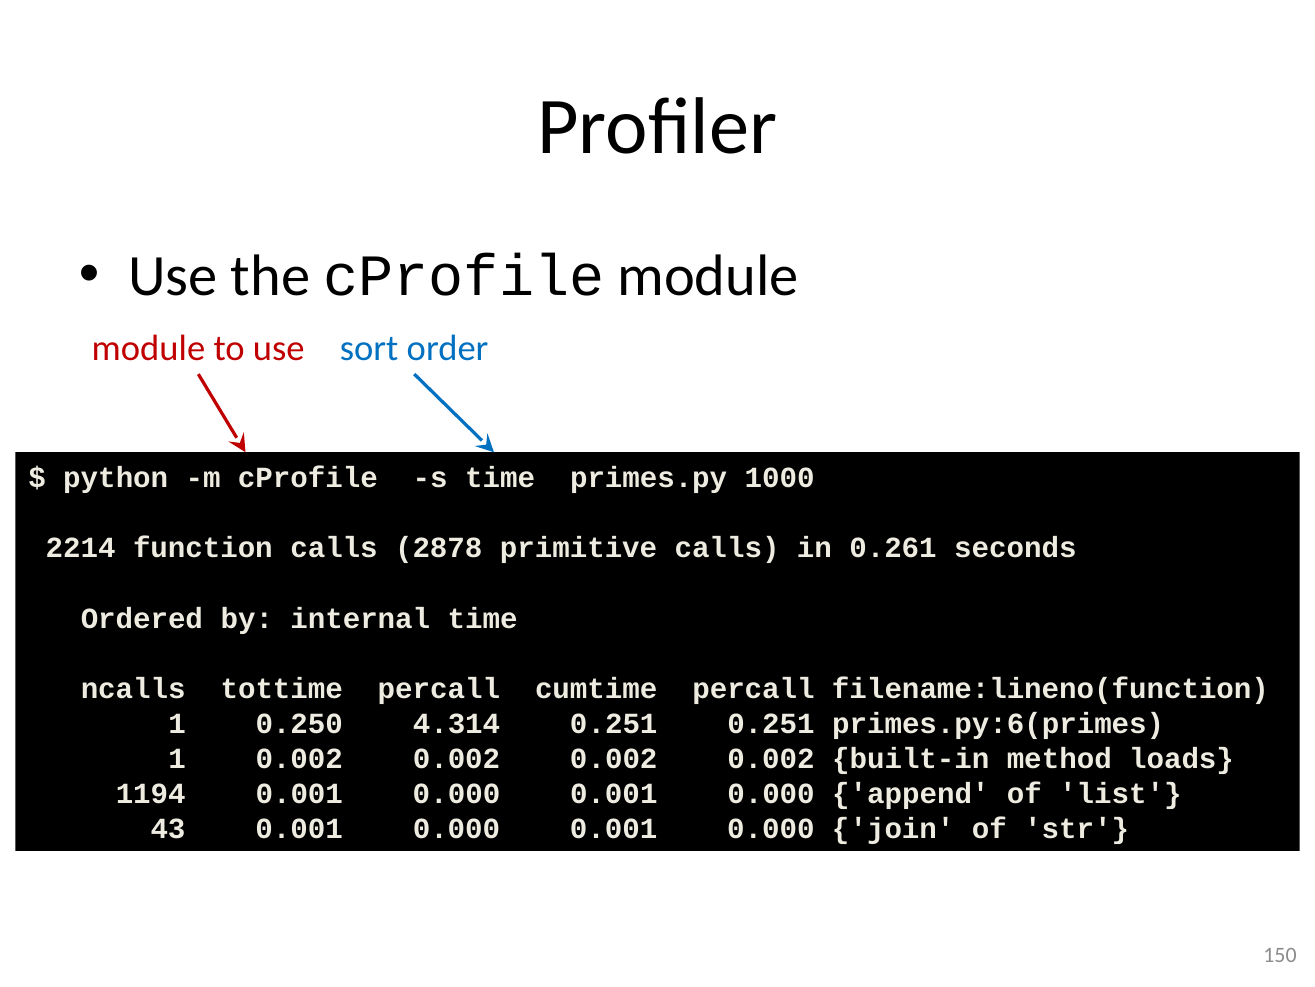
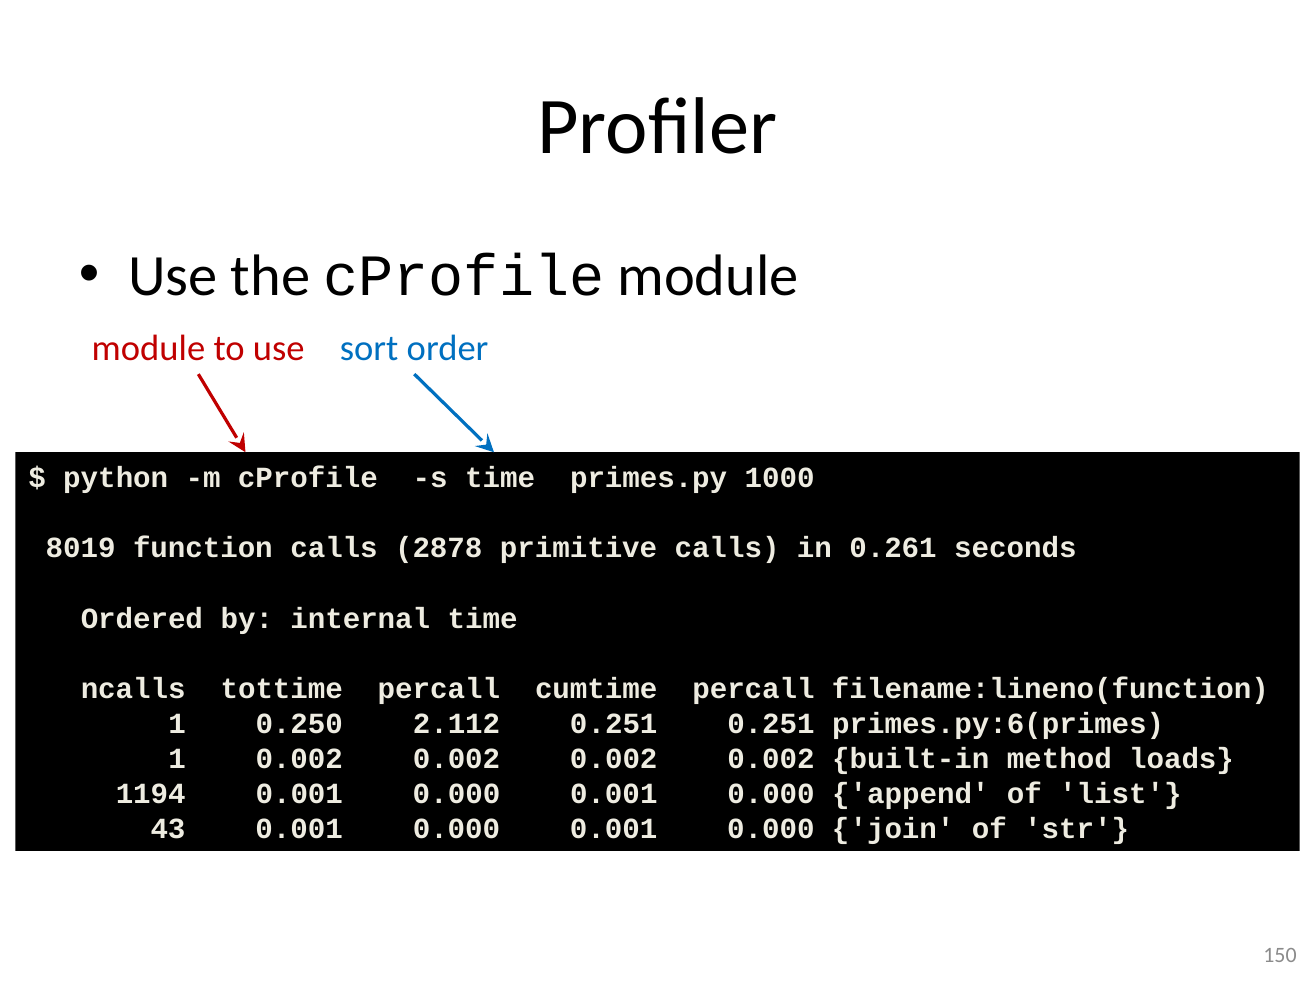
2214: 2214 -> 8019
4.314: 4.314 -> 2.112
